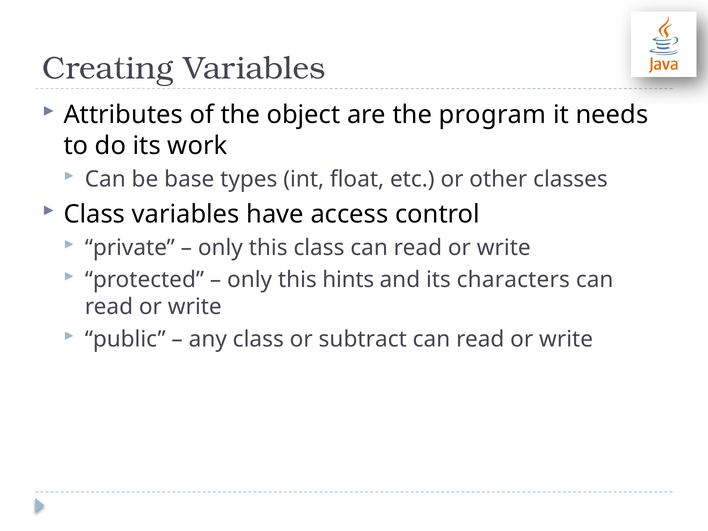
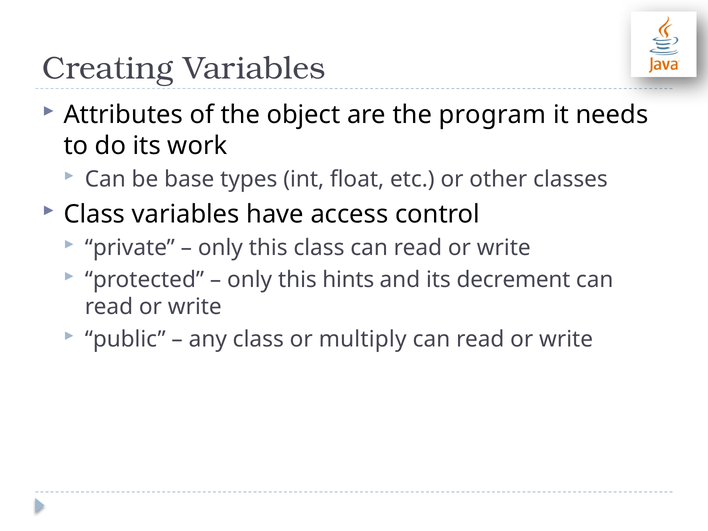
characters: characters -> decrement
subtract: subtract -> multiply
